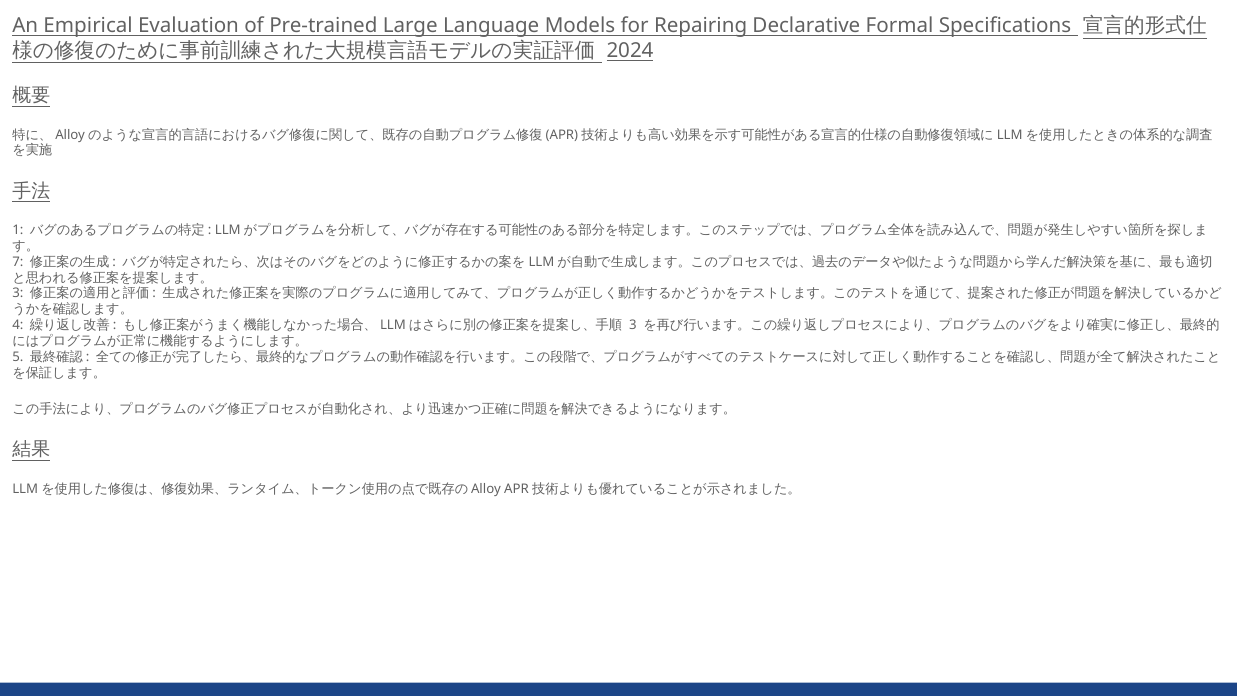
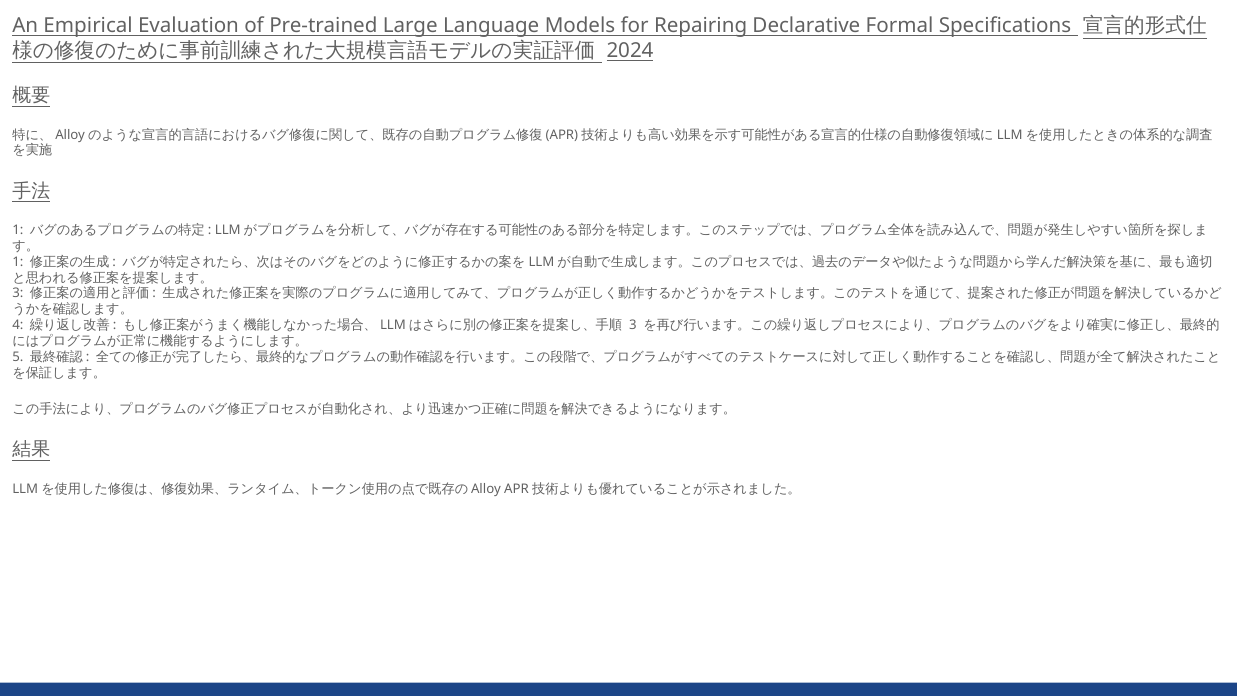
7 at (18, 262): 7 -> 1
